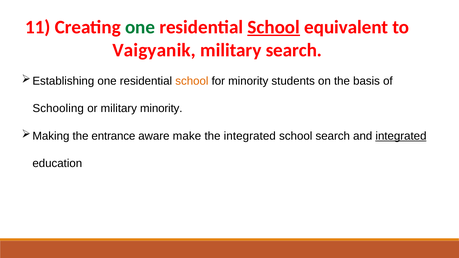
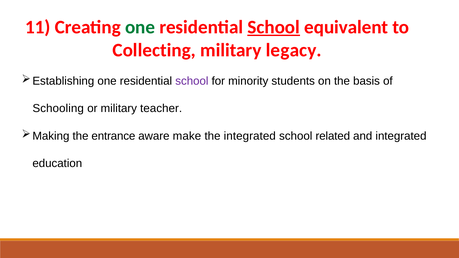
Vaigyanik: Vaigyanik -> Collecting
military search: search -> legacy
school at (192, 81) colour: orange -> purple
military minority: minority -> teacher
school search: search -> related
integrated at (401, 136) underline: present -> none
